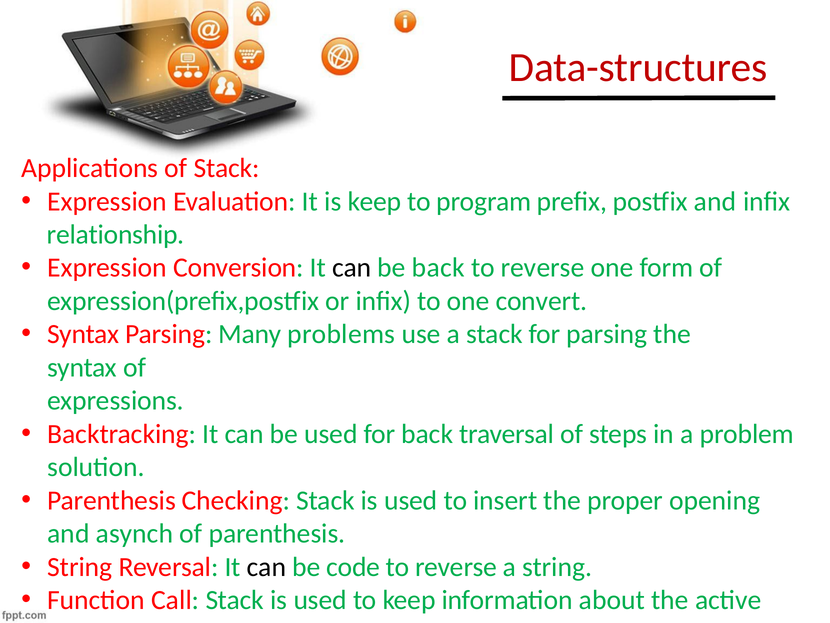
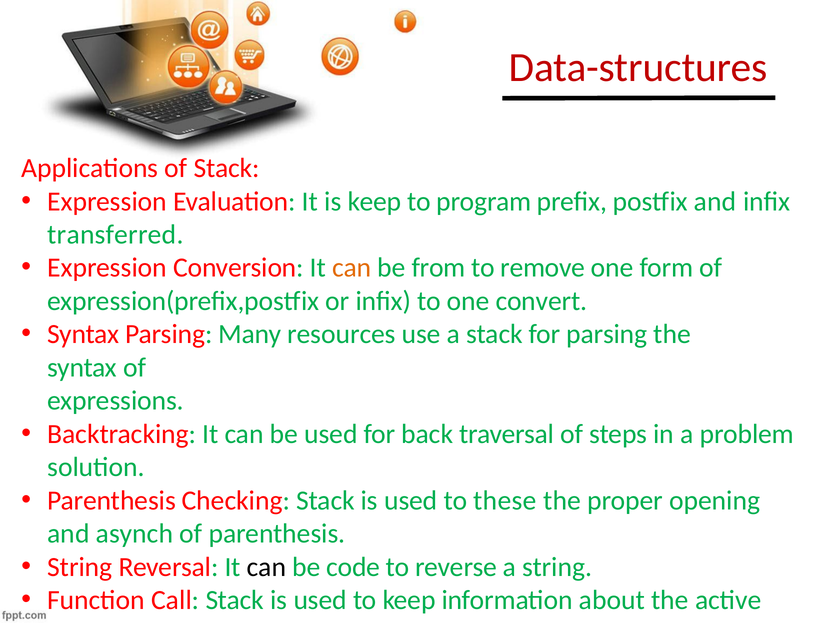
relationship: relationship -> transferred
can at (352, 268) colour: black -> orange
be back: back -> from
reverse at (543, 268): reverse -> remove
problems: problems -> resources
insert: insert -> these
